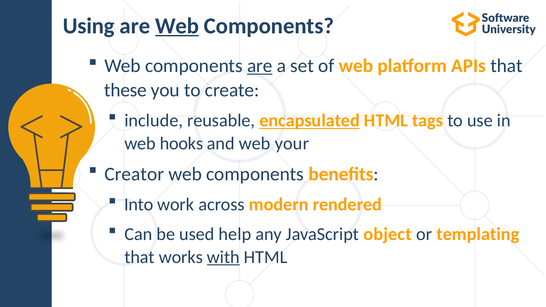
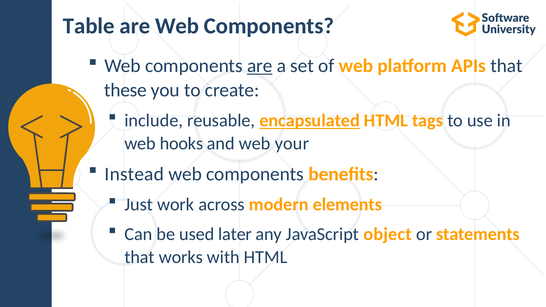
Using: Using -> Table
Web at (177, 26) underline: present -> none
Creator: Creator -> Instead
Into: Into -> Just
rendered: rendered -> elements
help: help -> later
templating: templating -> statements
with underline: present -> none
